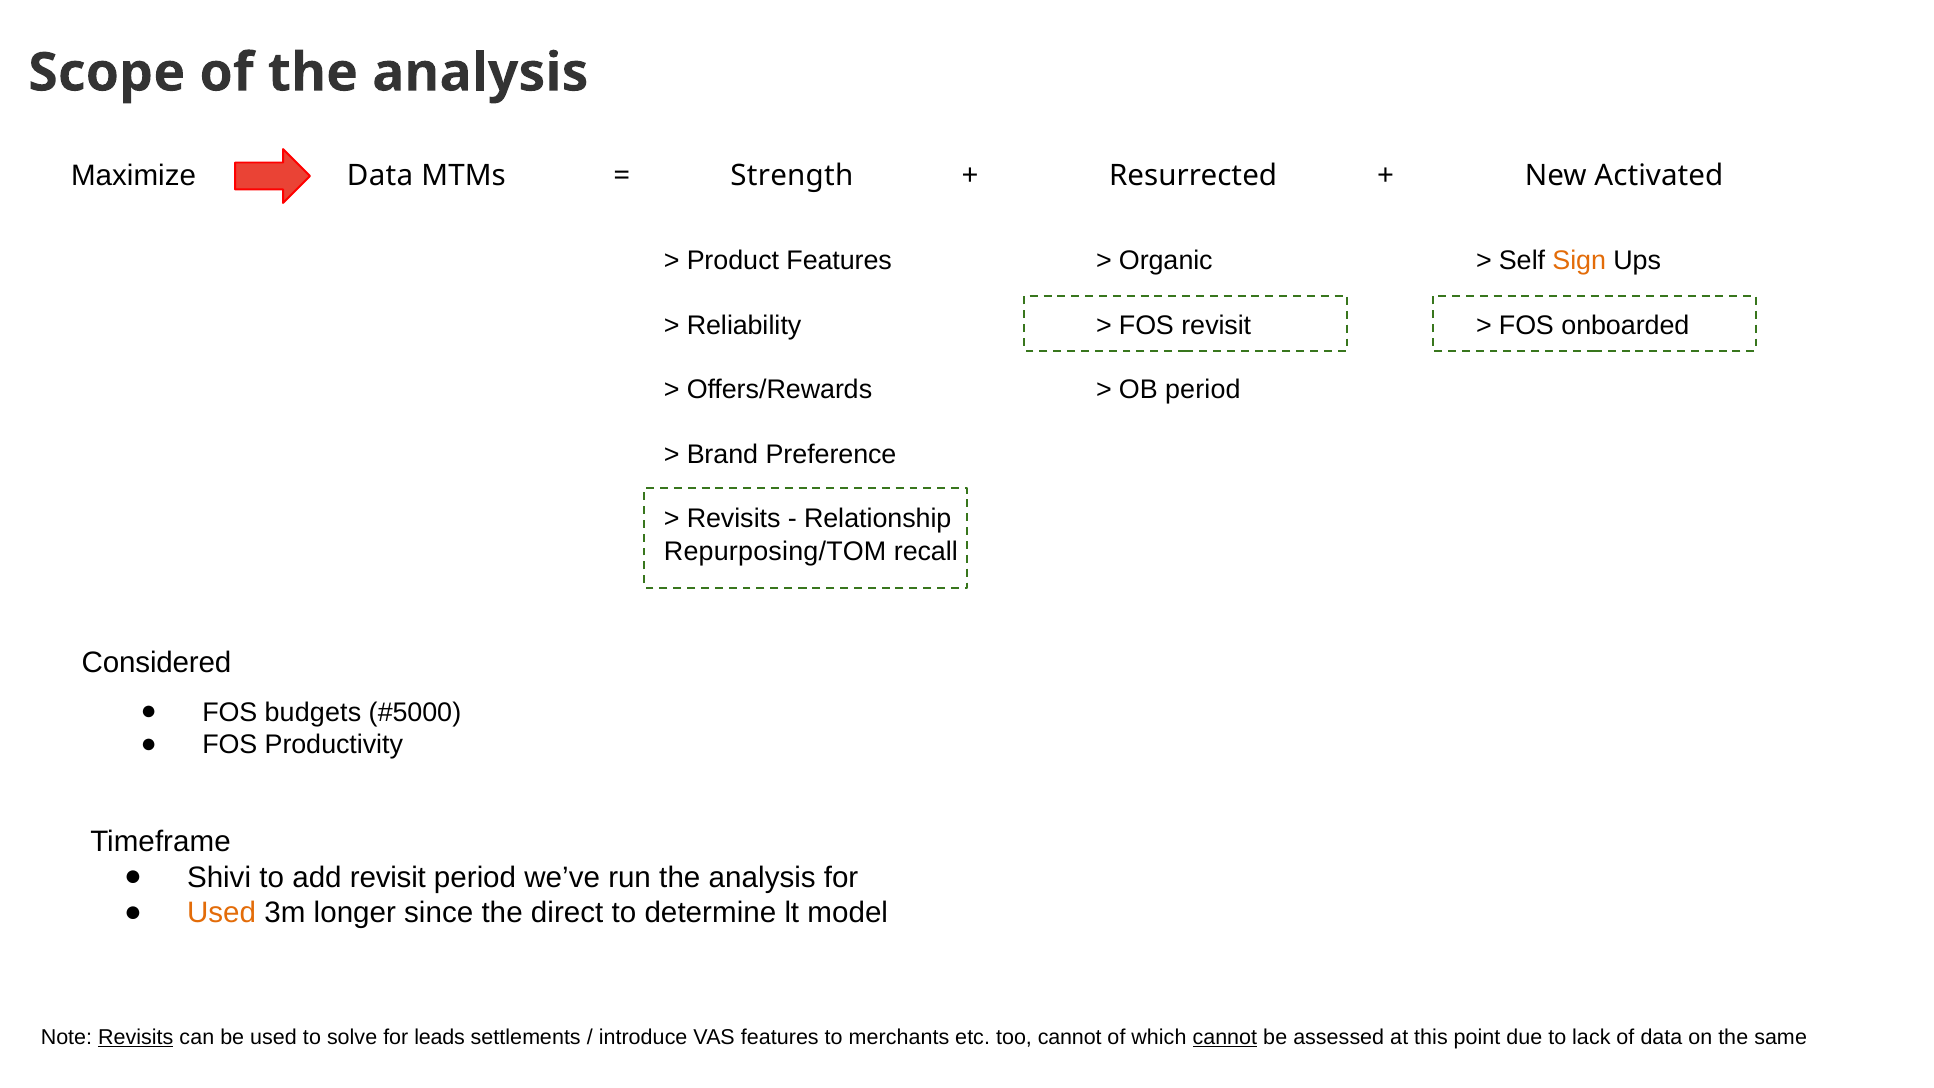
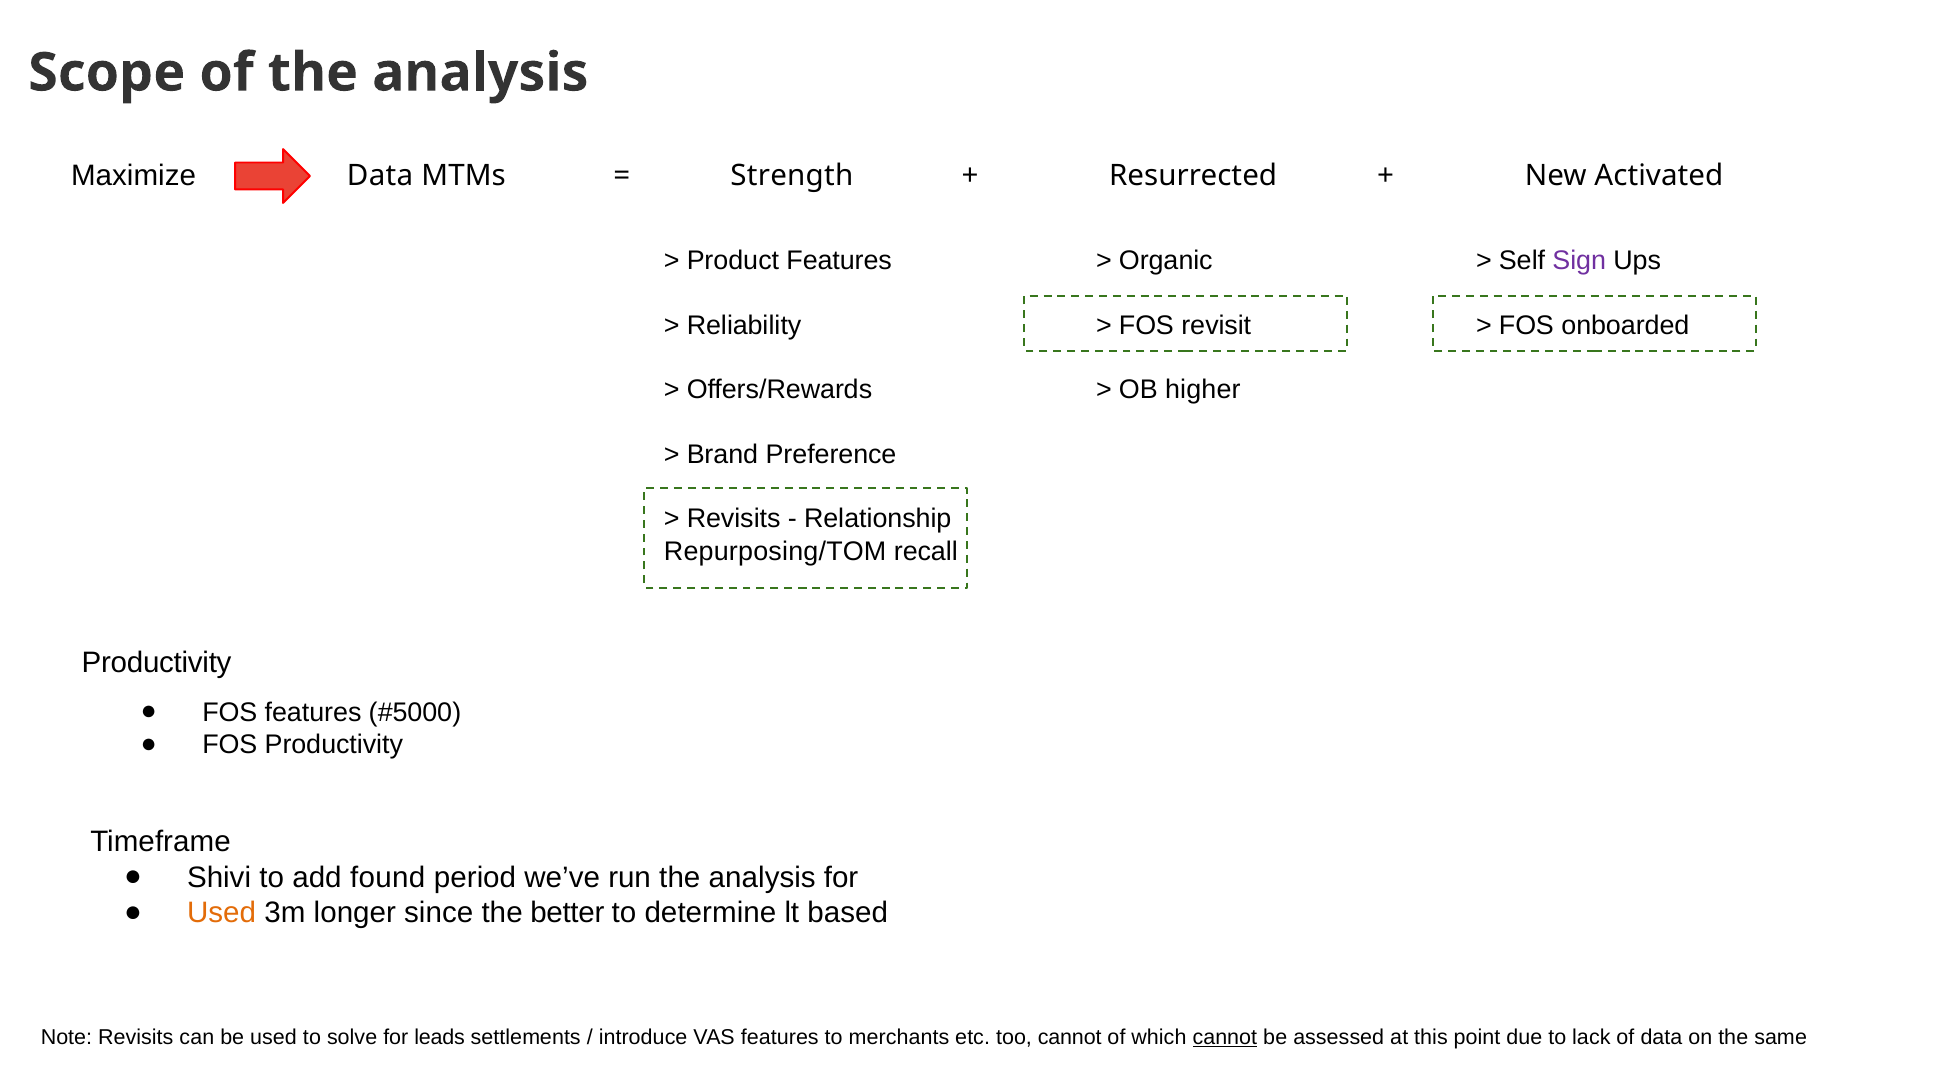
Sign colour: orange -> purple
OB period: period -> higher
Considered at (157, 662): Considered -> Productivity
FOS budgets: budgets -> features
add revisit: revisit -> found
direct: direct -> better
model: model -> based
Revisits at (136, 1037) underline: present -> none
